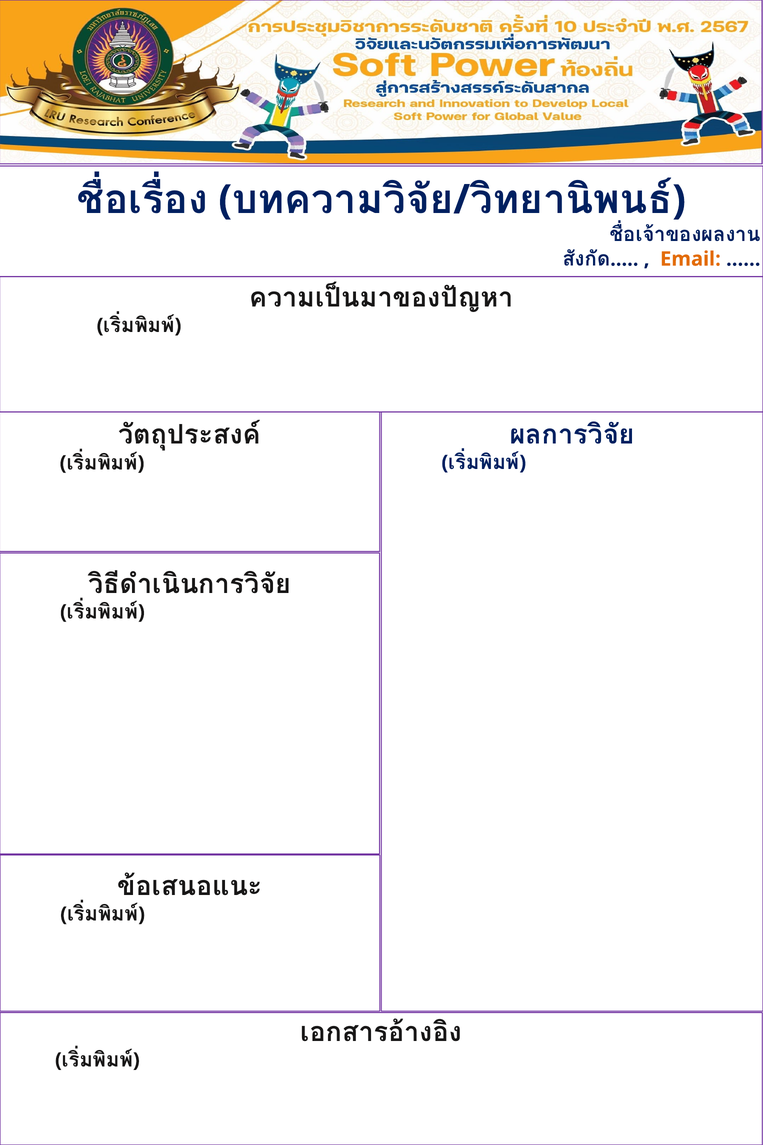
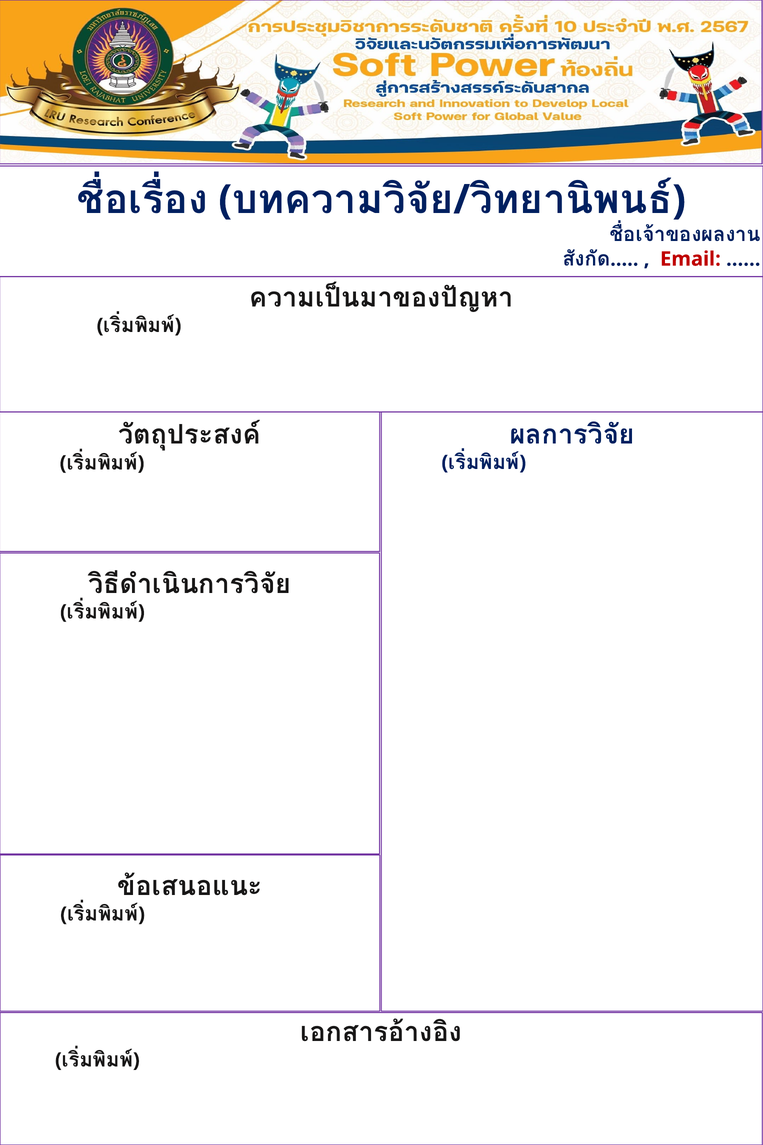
Email colour: orange -> red
